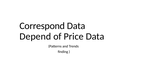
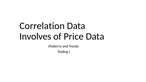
Correspond: Correspond -> Correlation
Depend: Depend -> Involves
